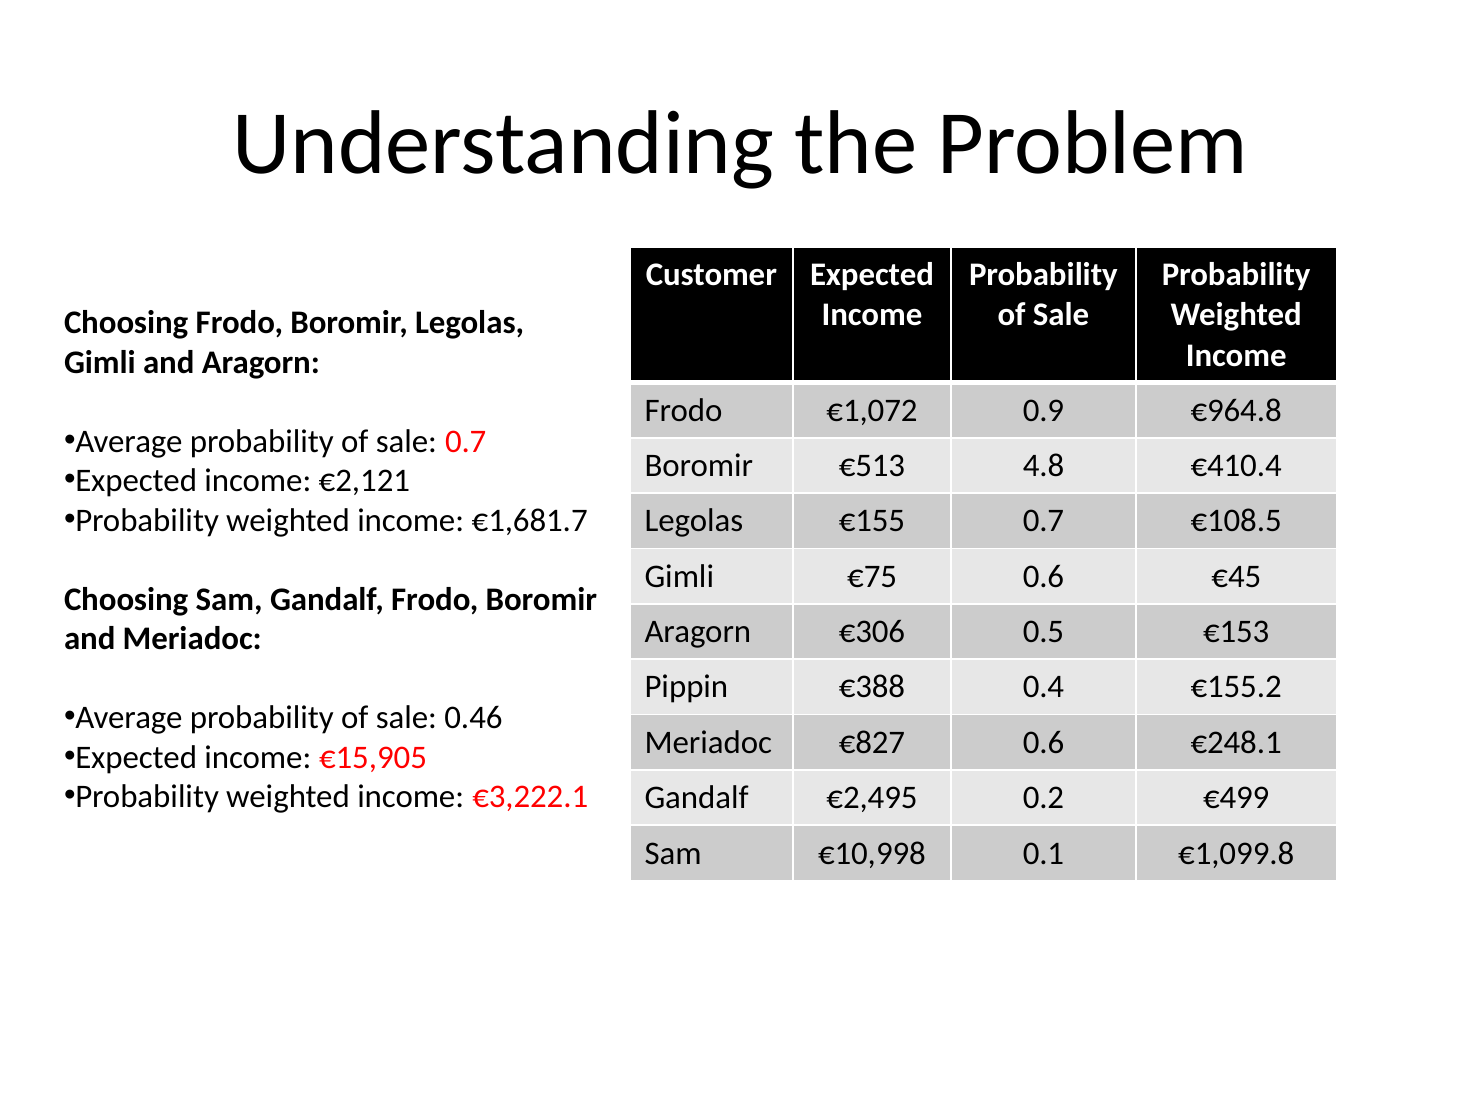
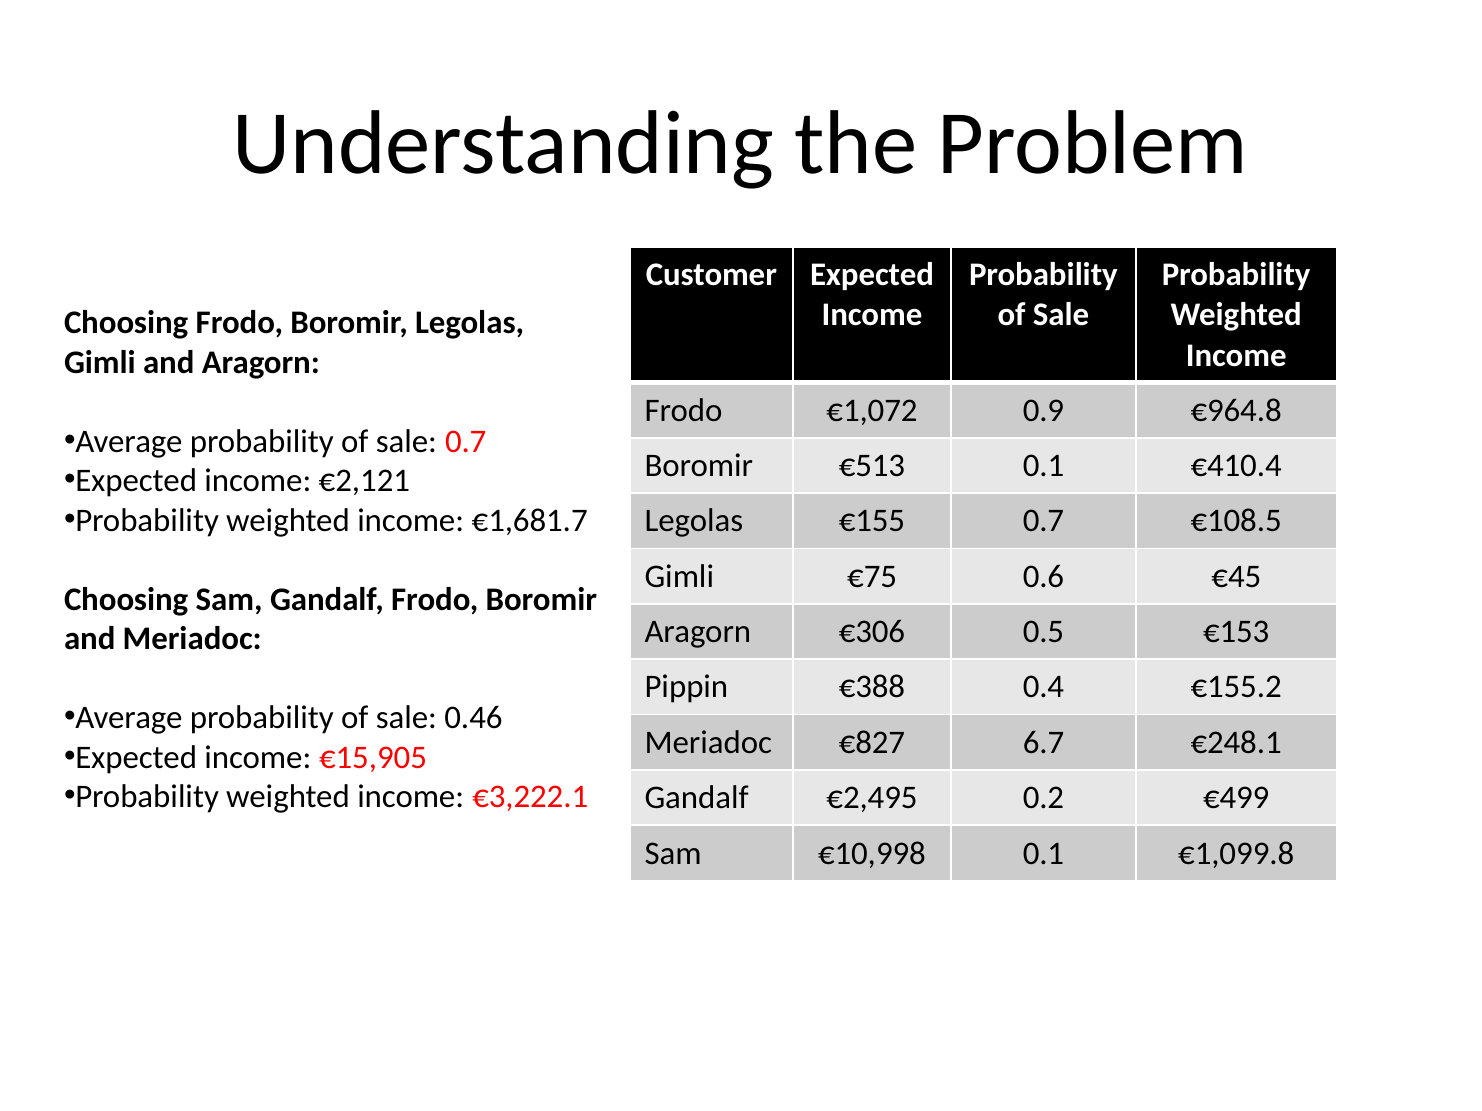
€513 4.8: 4.8 -> 0.1
€827 0.6: 0.6 -> 6.7
